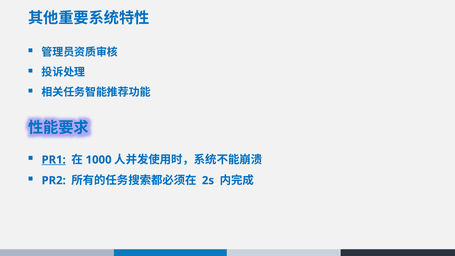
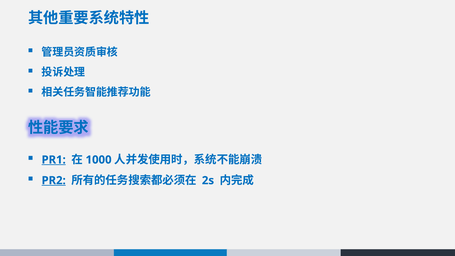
PR2 underline: none -> present
